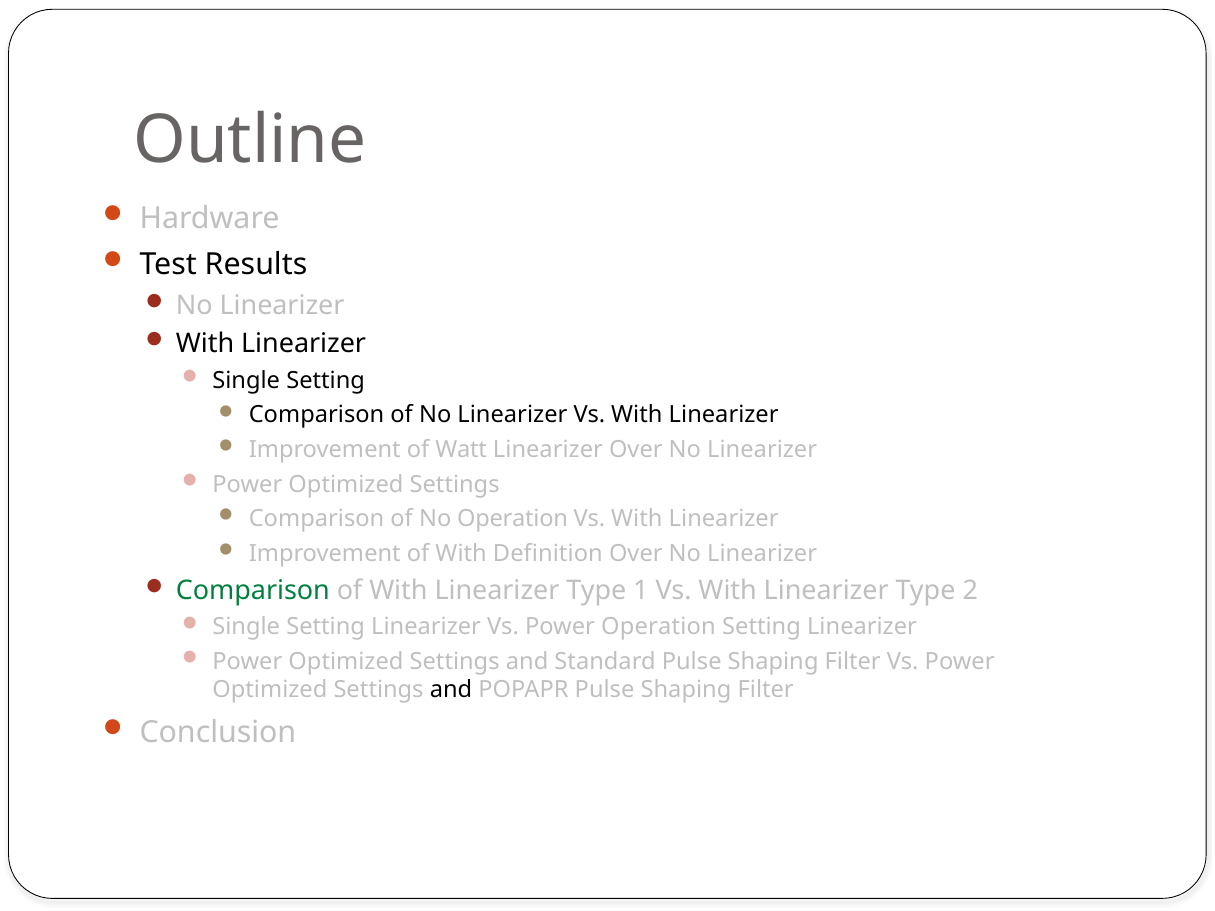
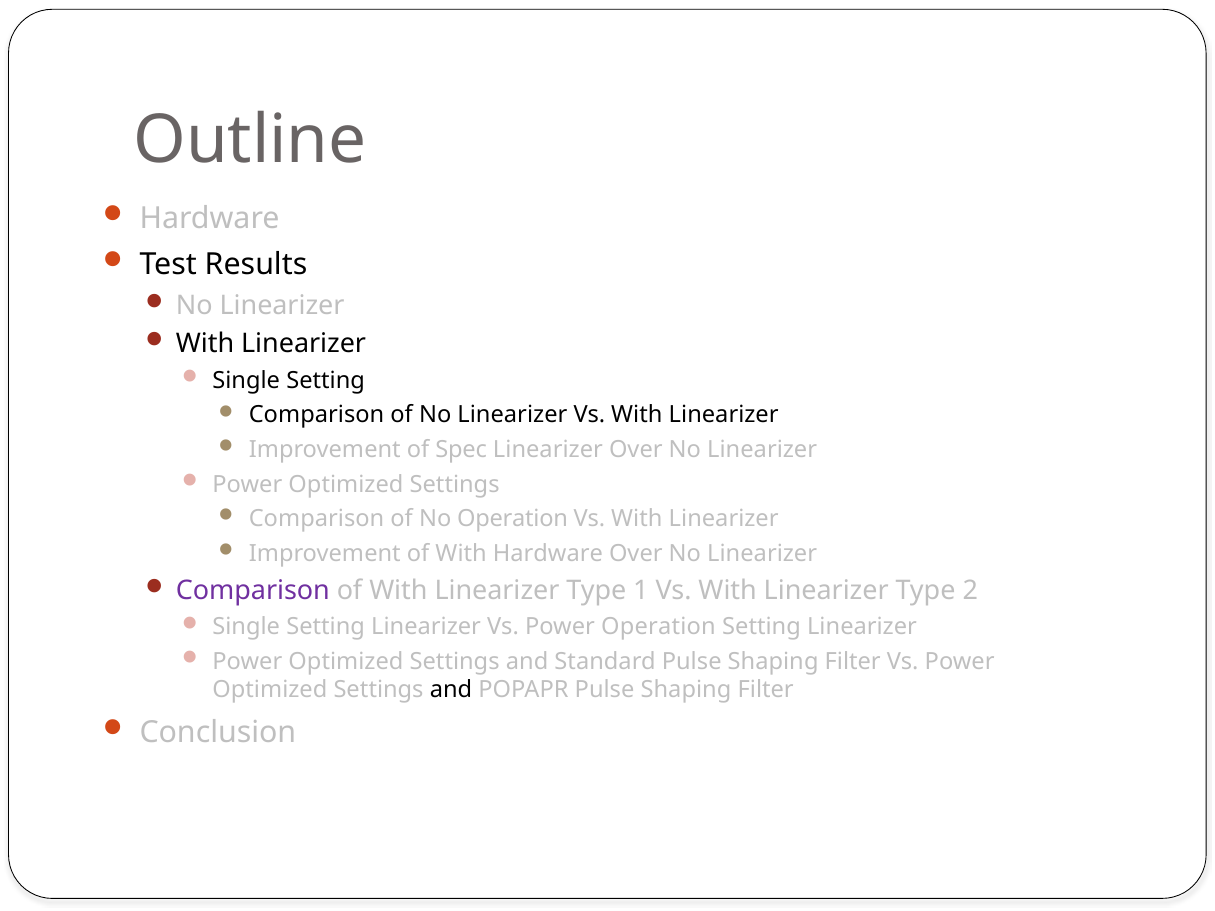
Watt: Watt -> Spec
With Definition: Definition -> Hardware
Comparison at (253, 591) colour: green -> purple
